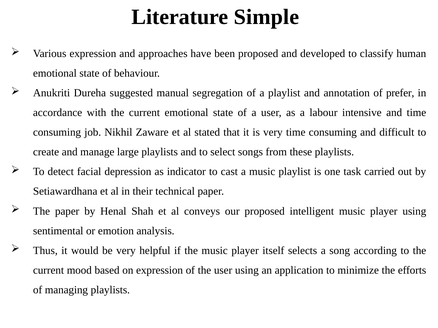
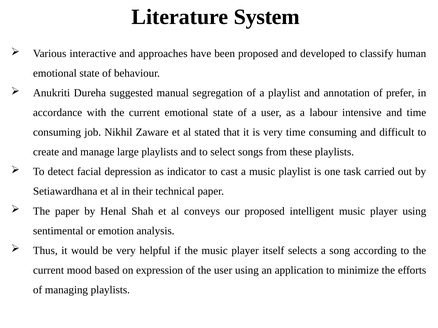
Simple: Simple -> System
Various expression: expression -> interactive
